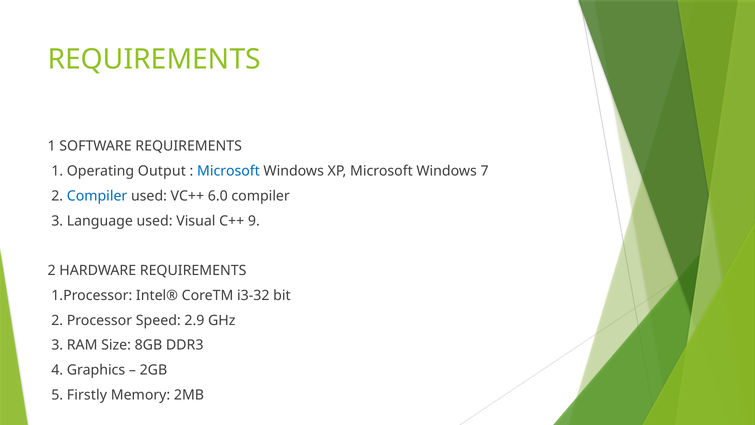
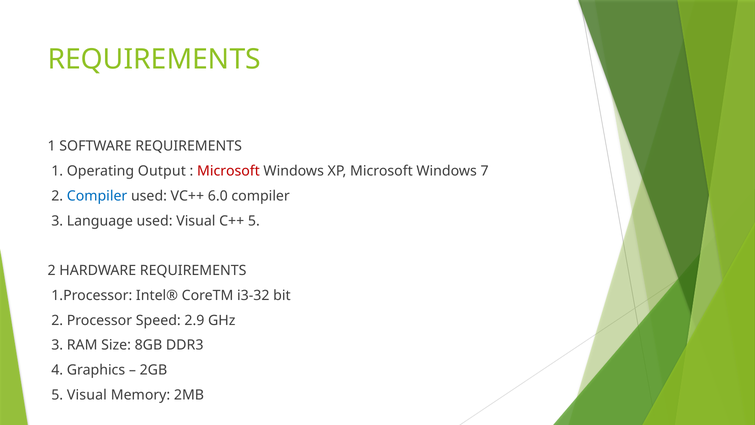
Microsoft at (228, 171) colour: blue -> red
C++ 9: 9 -> 5
5 Firstly: Firstly -> Visual
